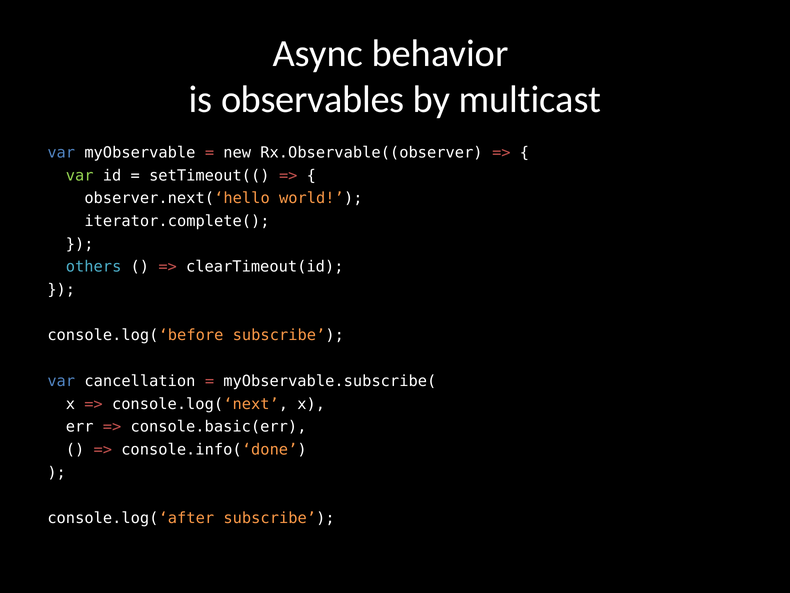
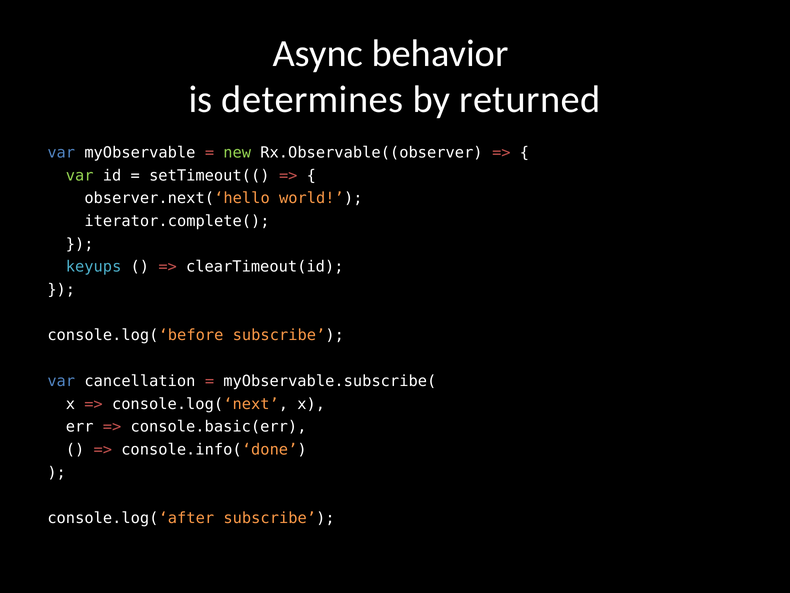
observables: observables -> determines
multicast: multicast -> returned
new colour: white -> light green
others: others -> keyups
